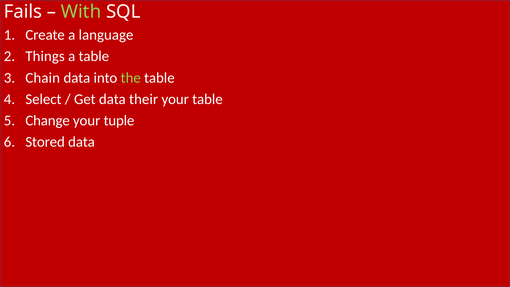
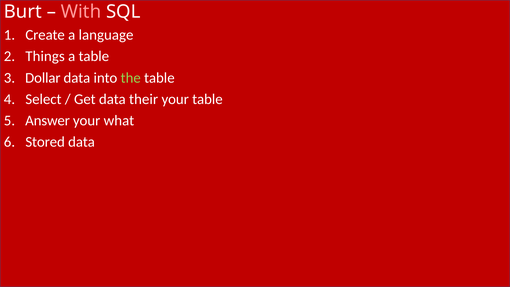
Fails: Fails -> Burt
With colour: light green -> pink
Chain: Chain -> Dollar
Change: Change -> Answer
tuple: tuple -> what
